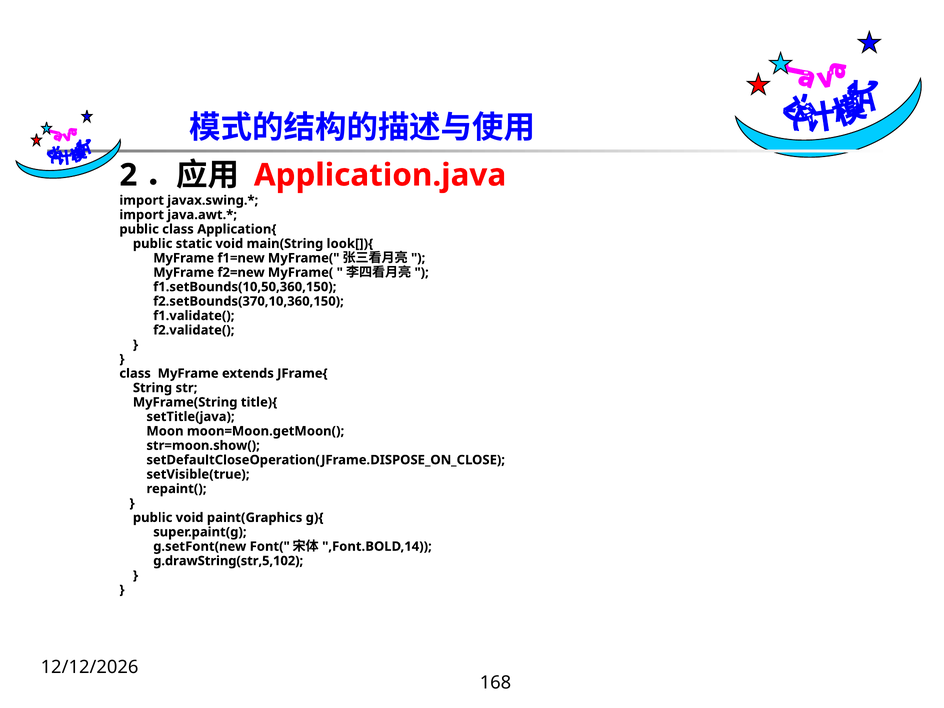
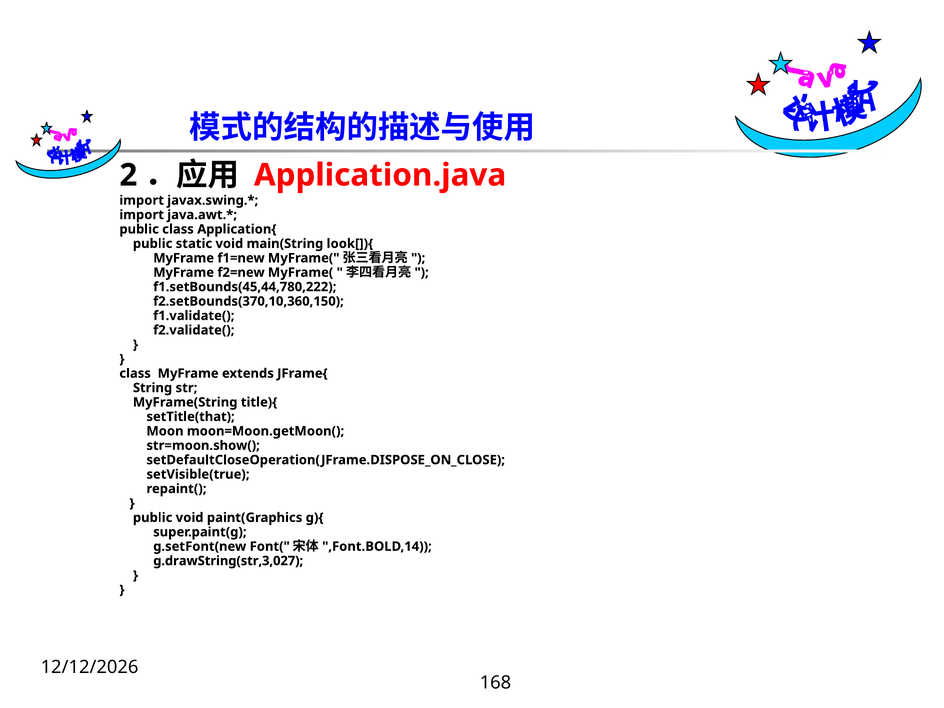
f1.setBounds(10,50,360,150: f1.setBounds(10,50,360,150 -> f1.setBounds(45,44,780,222
setTitle(java: setTitle(java -> setTitle(that
g.drawString(str,5,102: g.drawString(str,5,102 -> g.drawString(str,3,027
